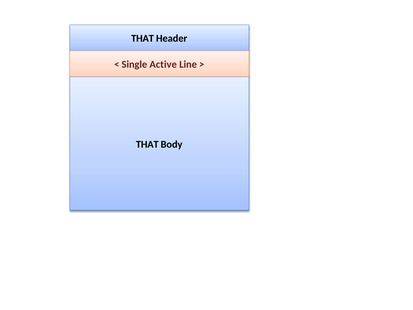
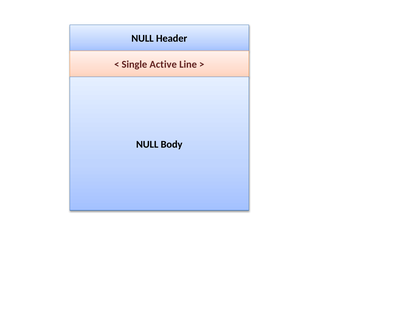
THAT at (143, 38): THAT -> NULL
THAT at (147, 144): THAT -> NULL
